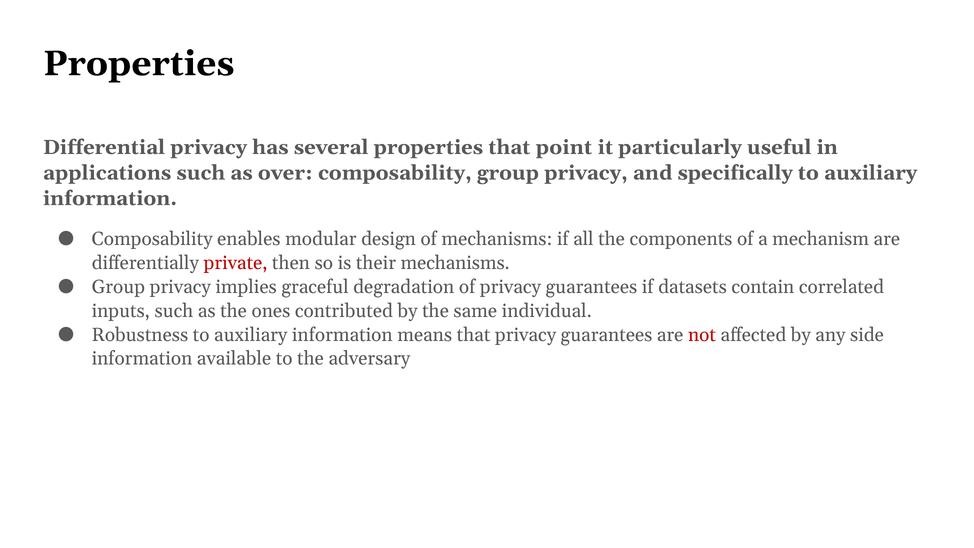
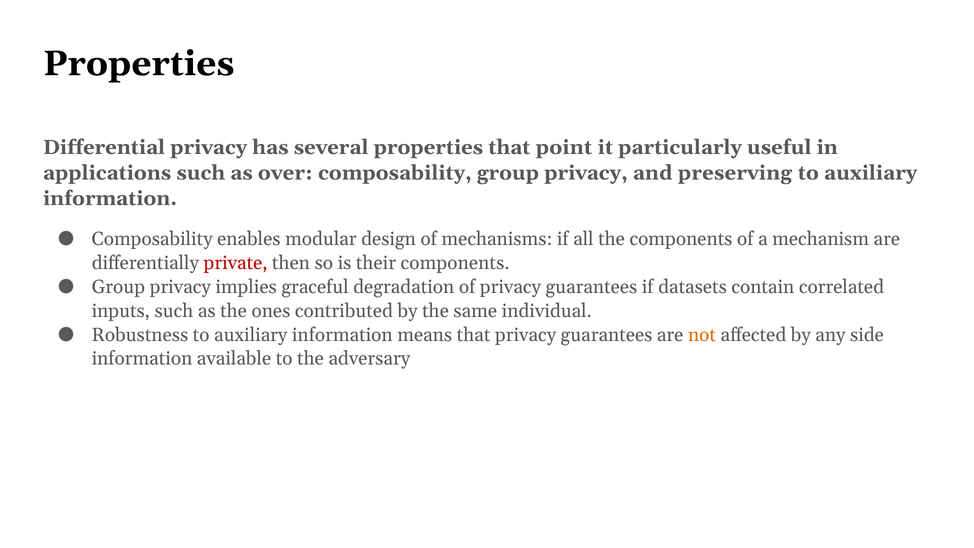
specifically: specifically -> preserving
their mechanisms: mechanisms -> components
not colour: red -> orange
